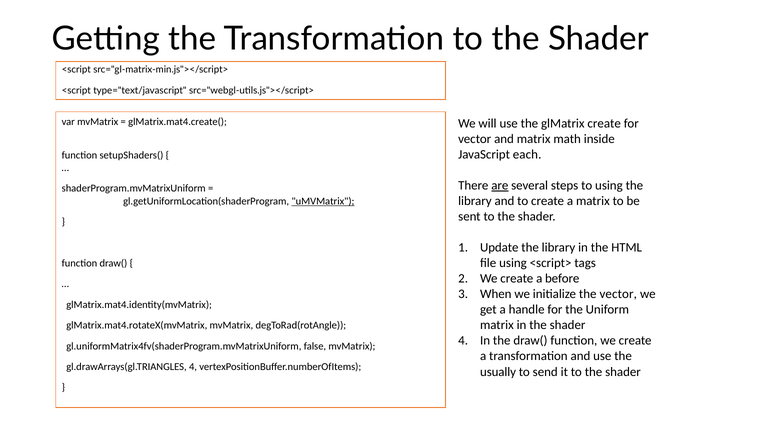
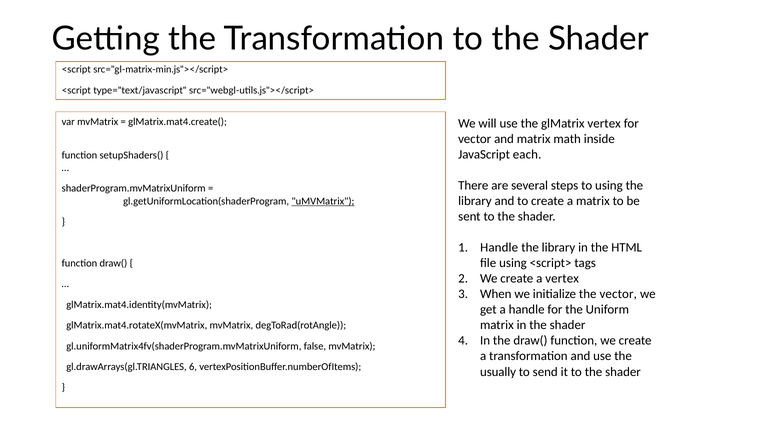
glMatrix create: create -> vertex
are underline: present -> none
Update at (499, 248): Update -> Handle
a before: before -> vertex
gl.drawArrays(gl.TRIANGLES 4: 4 -> 6
